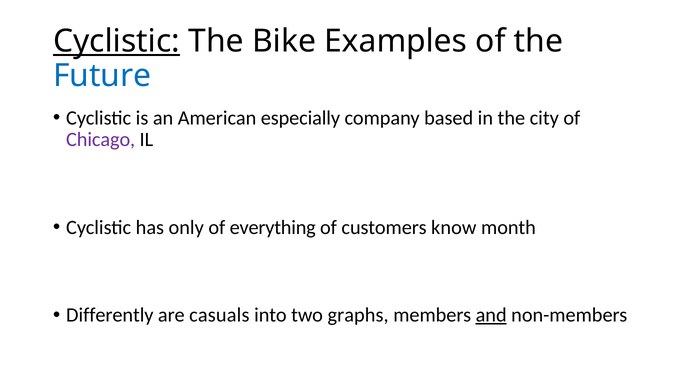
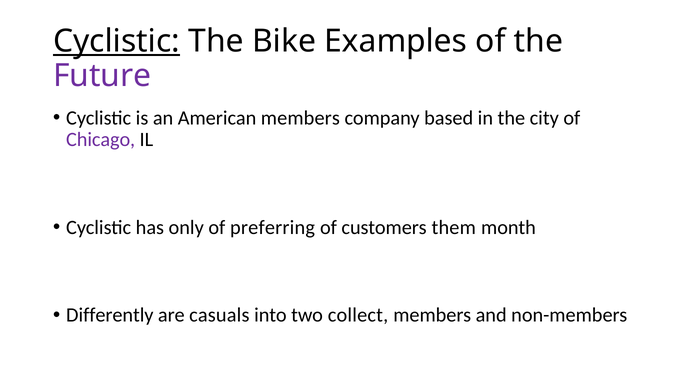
Future colour: blue -> purple
American especially: especially -> members
everything: everything -> preferring
know: know -> them
graphs: graphs -> collect
and underline: present -> none
